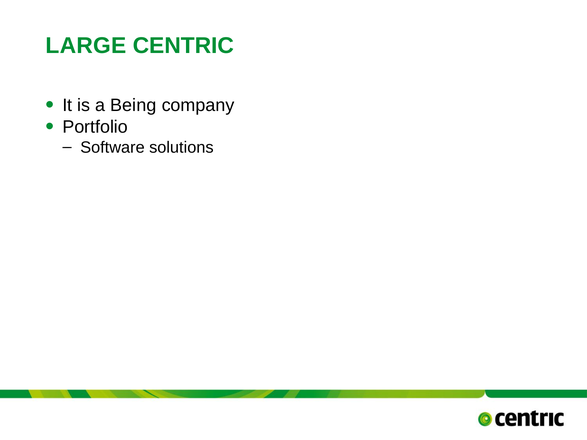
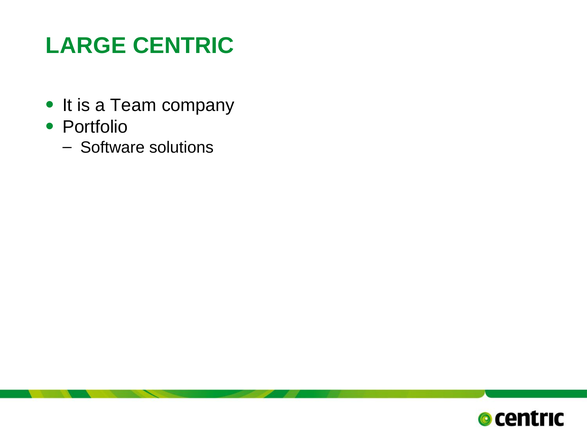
Being: Being -> Team
